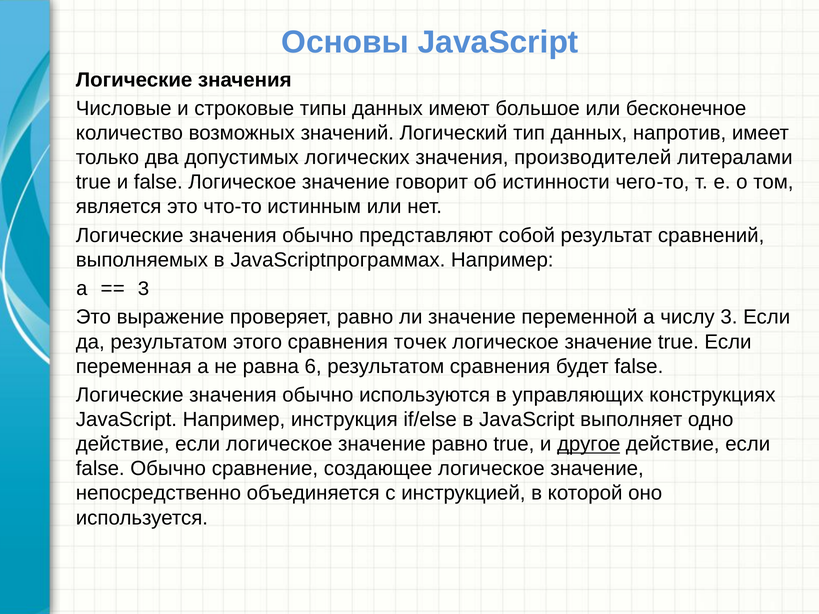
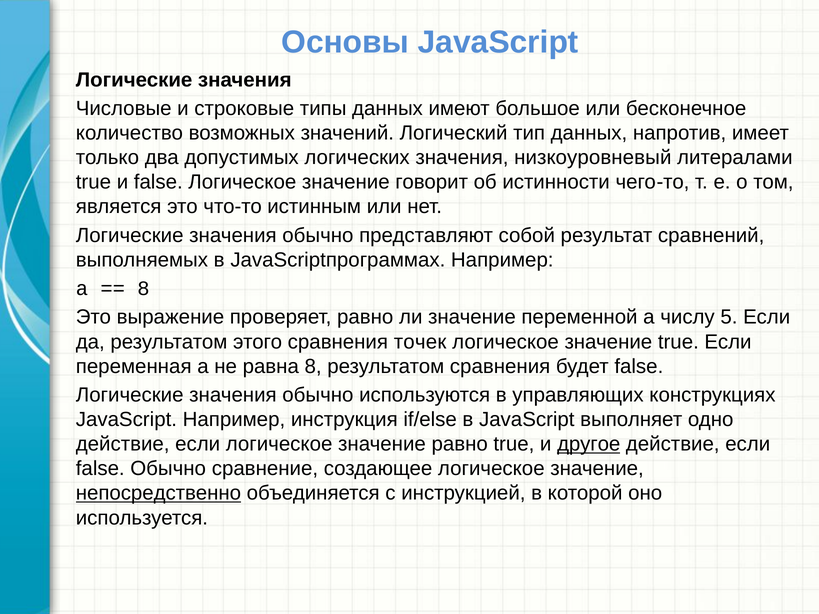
производителей: производителей -> низкоуровневый
3 at (143, 289): 3 -> 8
числу 3: 3 -> 5
равна 6: 6 -> 8
непосредственно underline: none -> present
